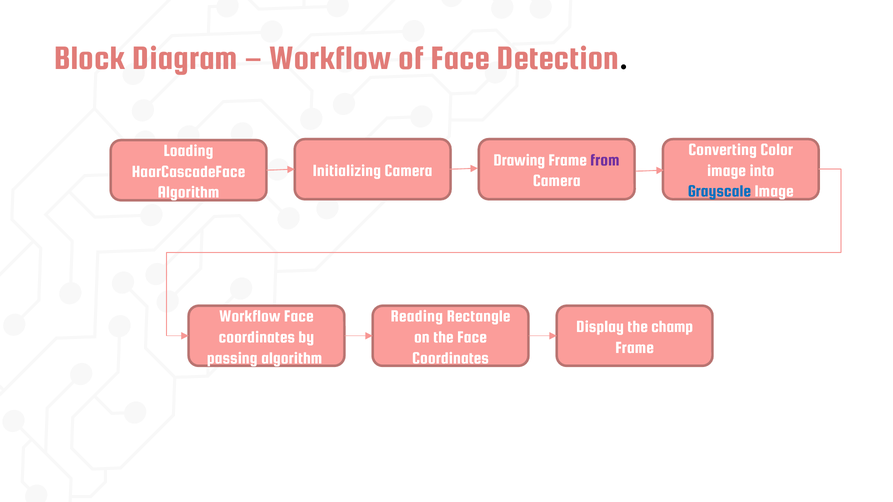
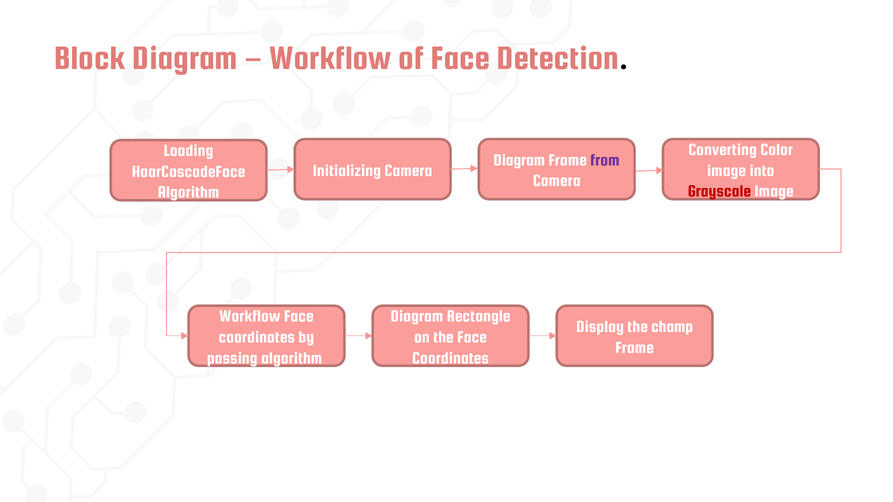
Drawing at (519, 160): Drawing -> Diagram
Grayscale colour: blue -> red
Reading at (417, 316): Reading -> Diagram
